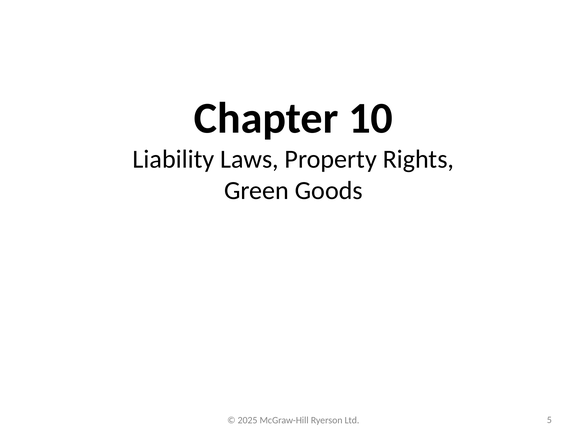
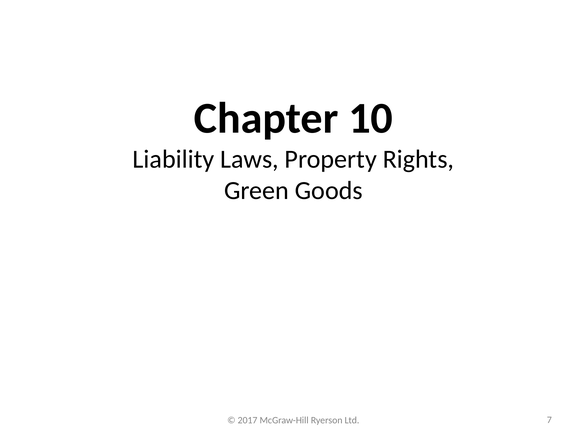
2025: 2025 -> 2017
5: 5 -> 7
